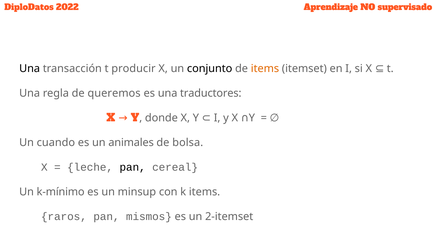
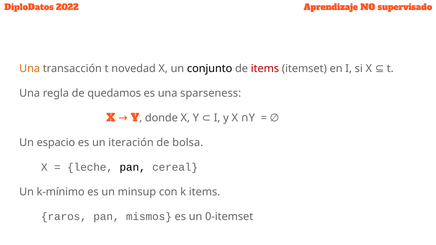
Una at (30, 69) colour: black -> orange
producir: producir -> novedad
items at (265, 69) colour: orange -> red
queremos: queremos -> quedamos
traductores: traductores -> sparseness
cuando: cuando -> espacio
animales: animales -> iteración
2-itemset: 2-itemset -> 0-itemset
